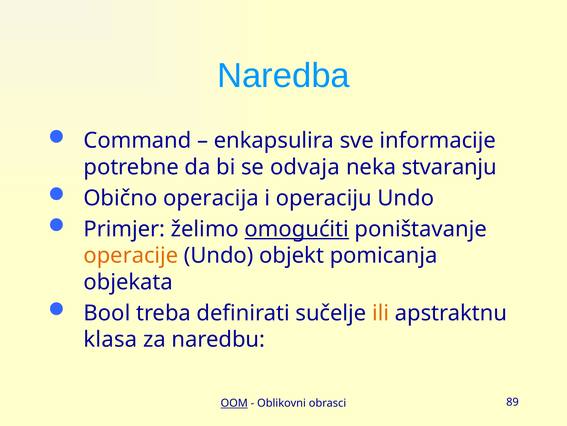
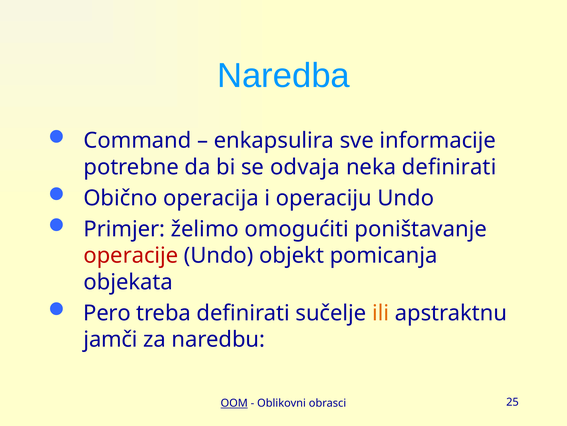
neka stvaranju: stvaranju -> definirati
omogućiti underline: present -> none
operacije colour: orange -> red
Bool: Bool -> Pero
klasa: klasa -> jamči
89: 89 -> 25
